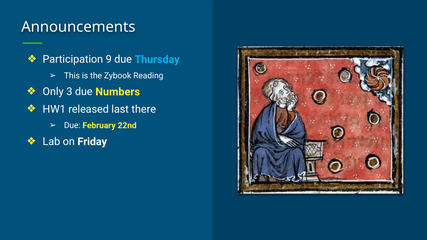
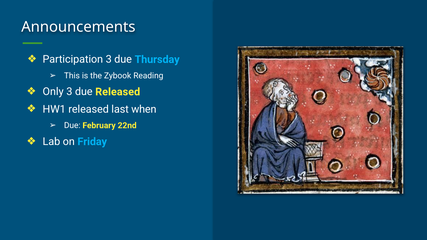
Participation 9: 9 -> 3
due Numbers: Numbers -> Released
there: there -> when
Friday colour: white -> light blue
